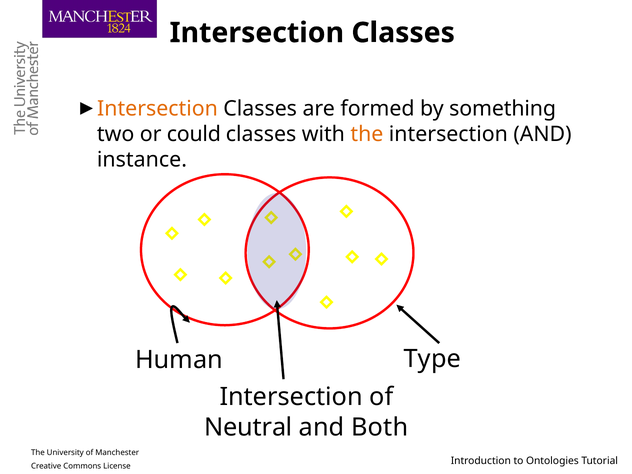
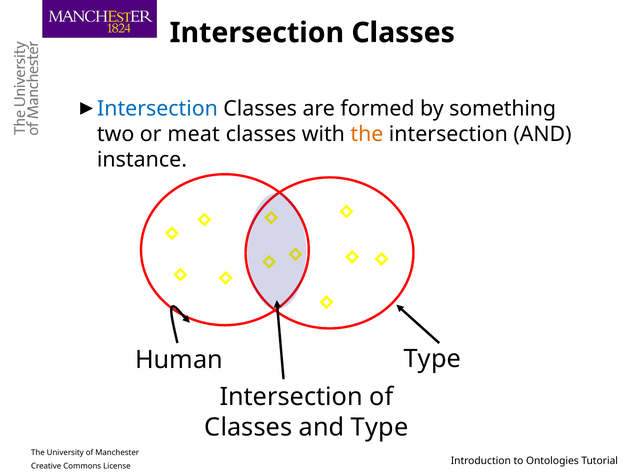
Intersection at (157, 109) colour: orange -> blue
could: could -> meat
Neutral at (248, 427): Neutral -> Classes
and Both: Both -> Type
